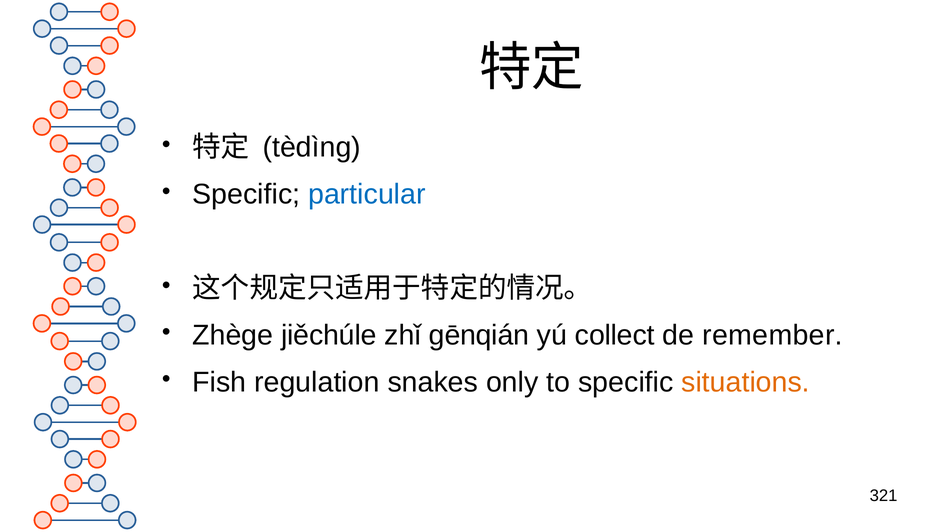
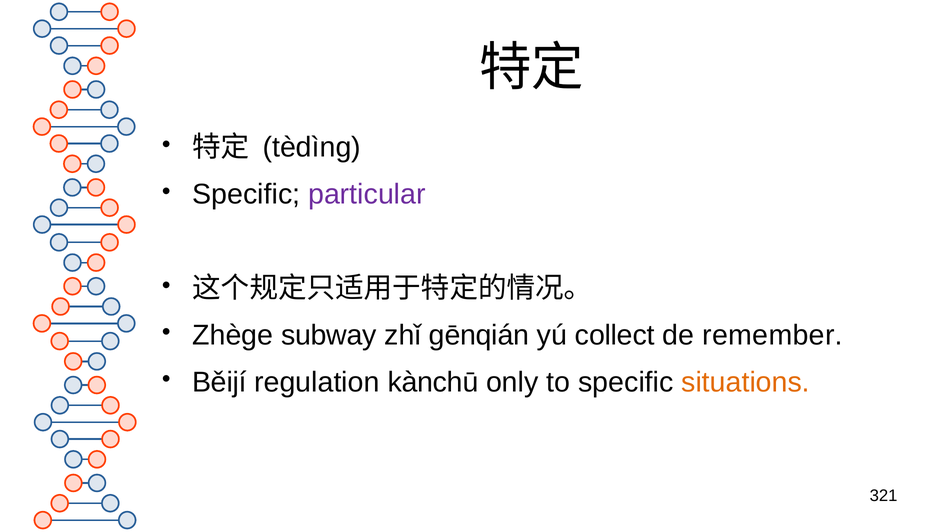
particular colour: blue -> purple
jiěchúle: jiěchúle -> subway
Fish: Fish -> Běijí
snakes: snakes -> kànchū
